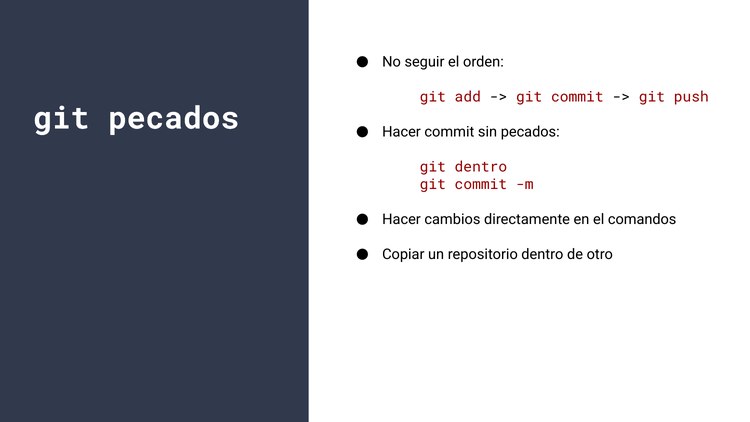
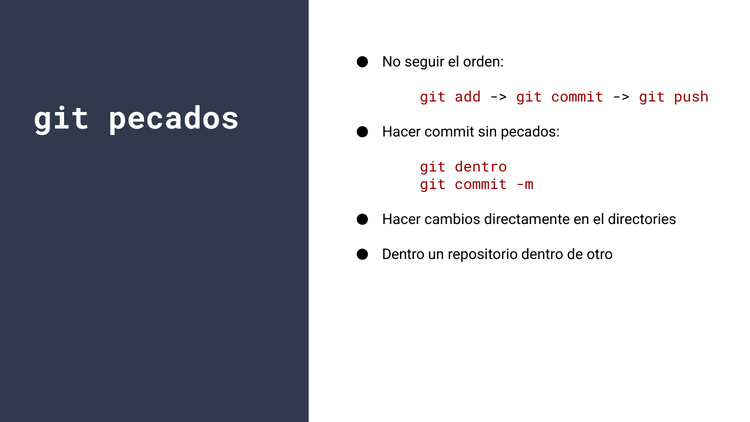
comandos: comandos -> directories
Copiar at (403, 254): Copiar -> Dentro
